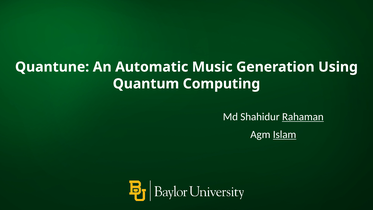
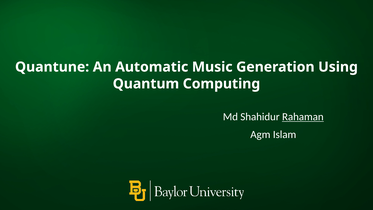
Islam underline: present -> none
